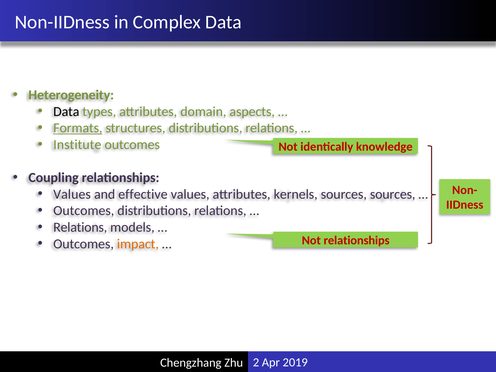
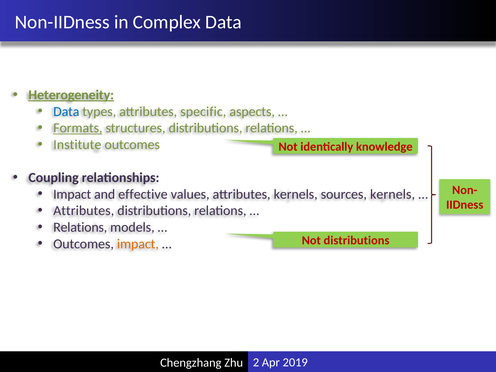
Heterogeneity underline: none -> present
Data at (66, 112) colour: black -> blue
domain: domain -> specific
Values at (72, 194): Values -> Impact
sources sources: sources -> kernels
Outcomes at (84, 211): Outcomes -> Attributes
Not relationships: relationships -> distributions
